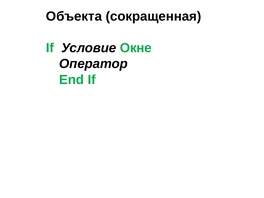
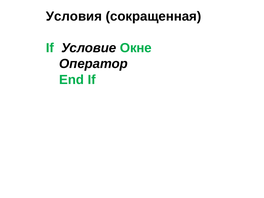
Объекта: Объекта -> Условия
